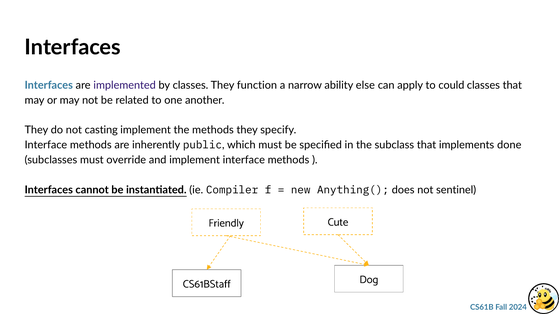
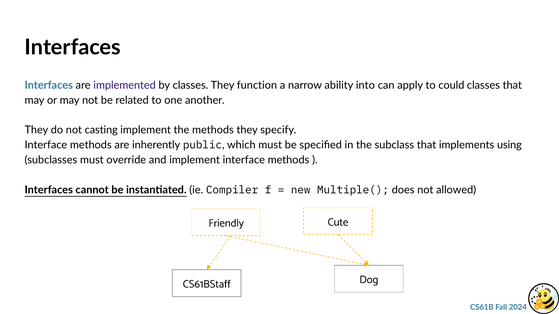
else: else -> into
done: done -> using
Anything(: Anything( -> Multiple(
sentinel: sentinel -> allowed
